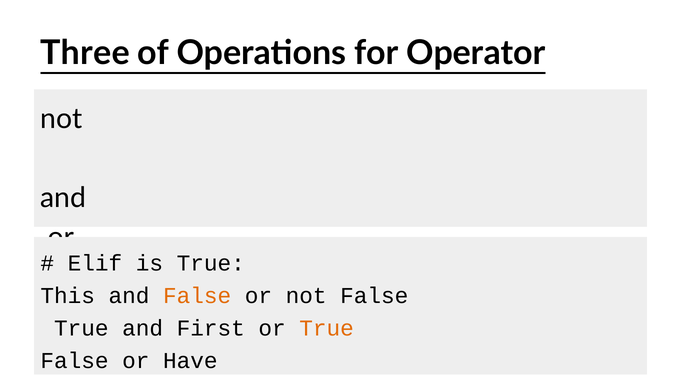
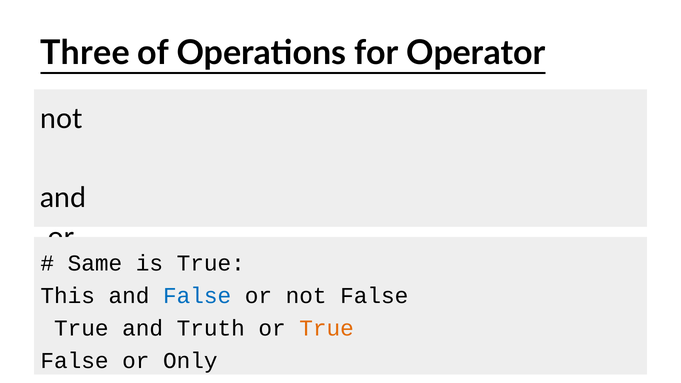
Elif: Elif -> Same
False at (197, 296) colour: orange -> blue
First: First -> Truth
Have: Have -> Only
